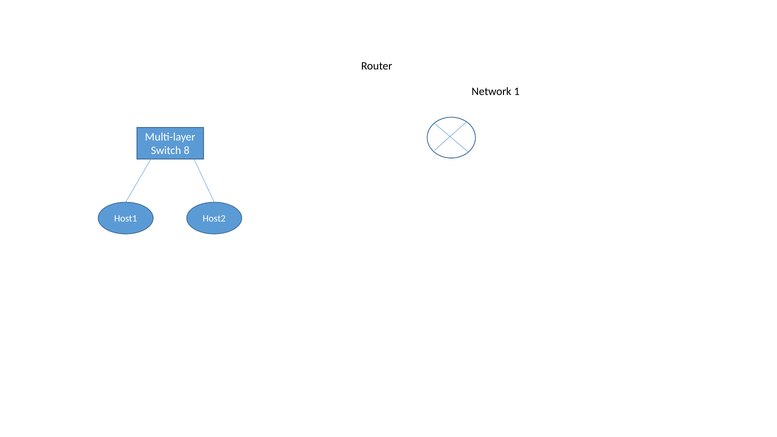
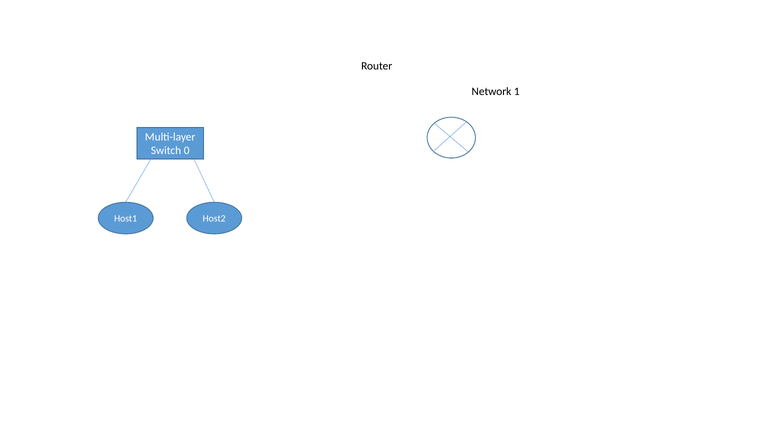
8: 8 -> 0
